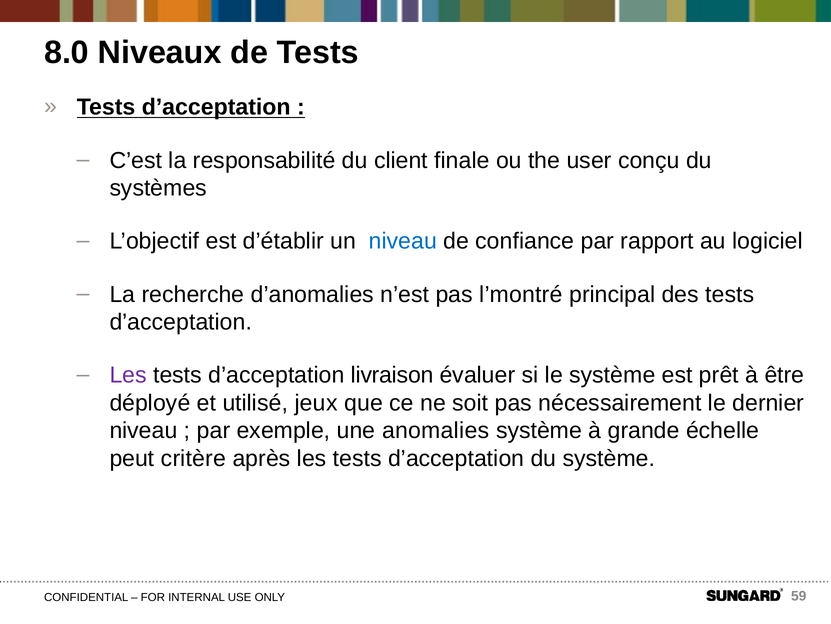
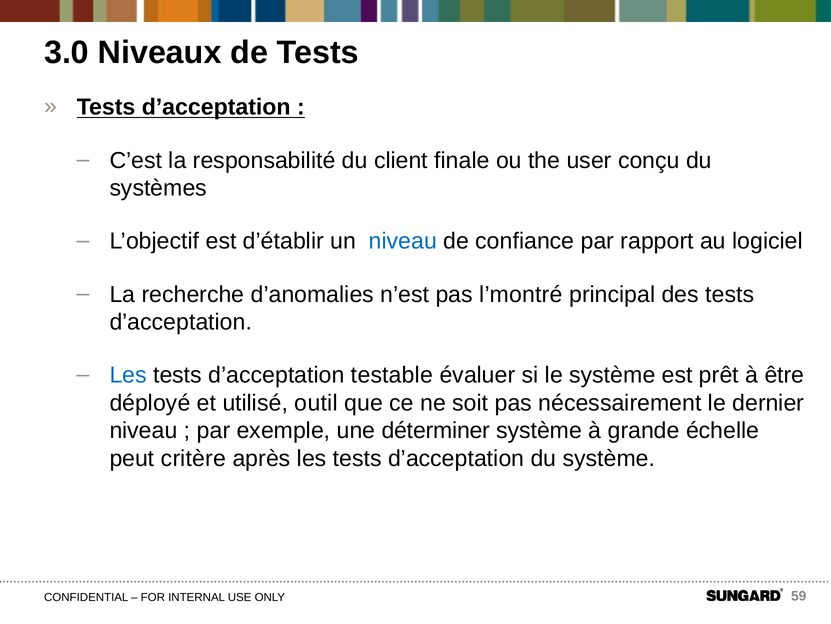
8.0: 8.0 -> 3.0
Les at (128, 375) colour: purple -> blue
livraison: livraison -> testable
jeux: jeux -> outil
anomalies: anomalies -> déterminer
